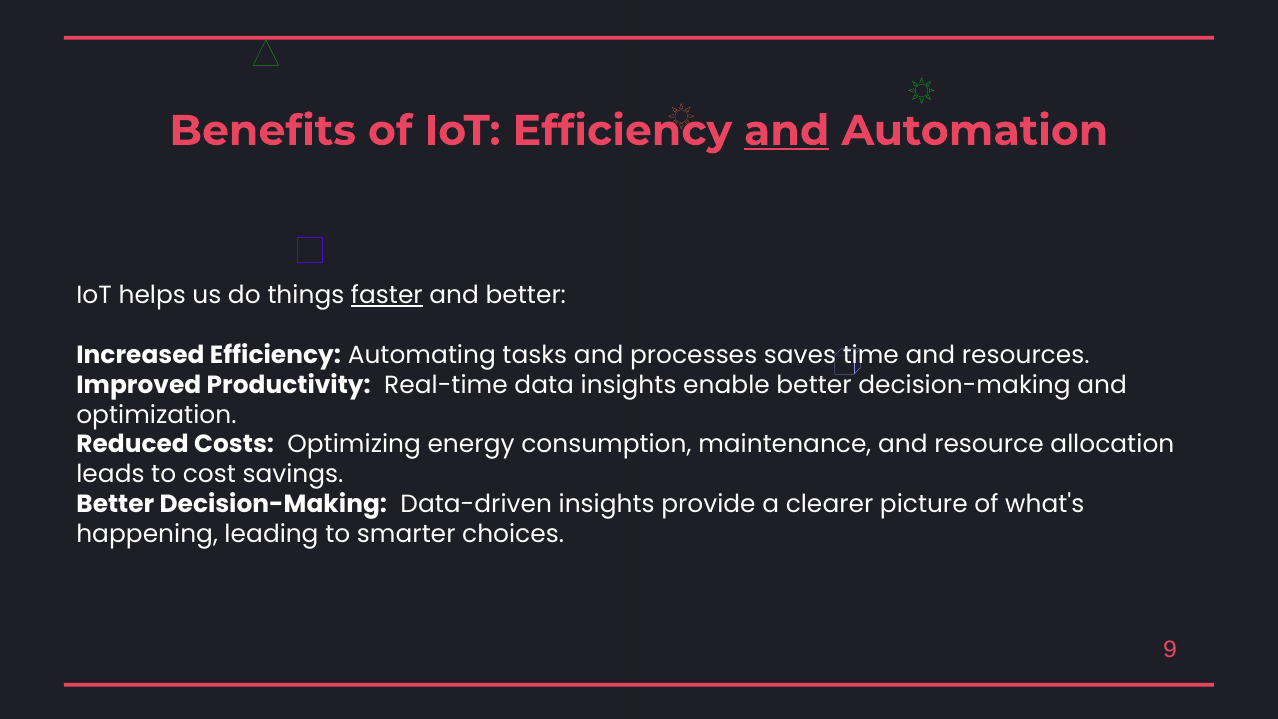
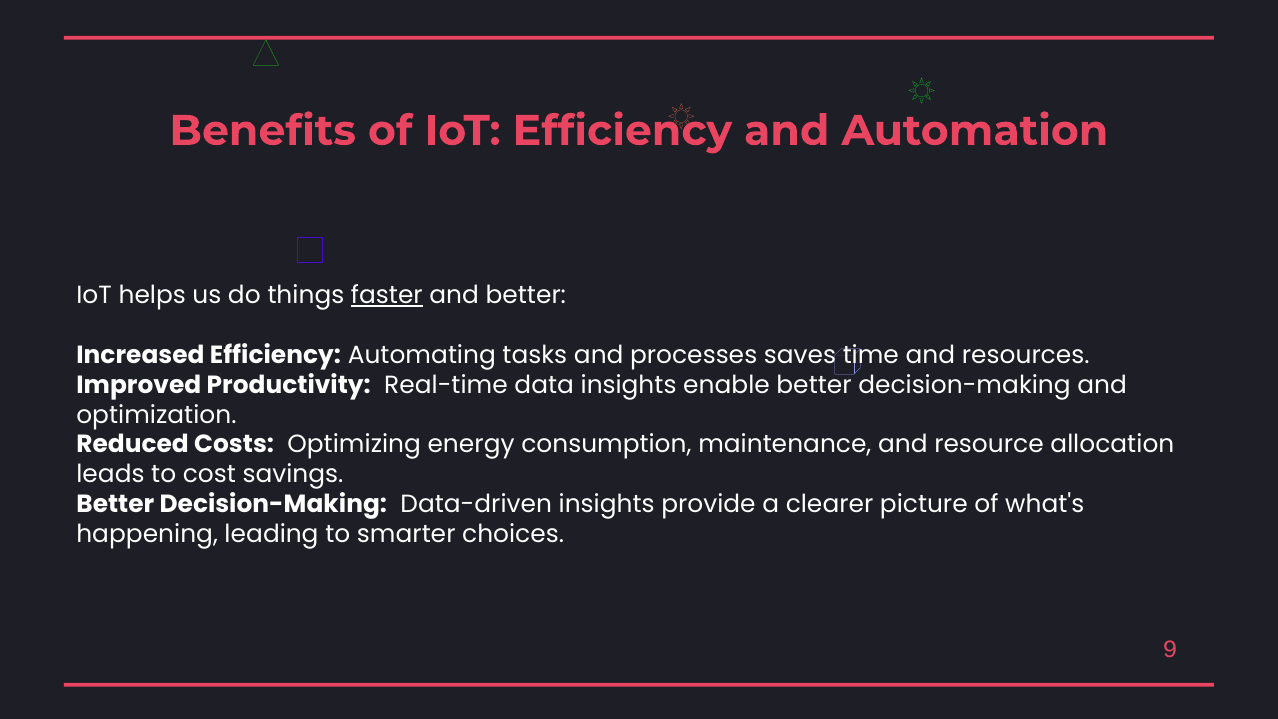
and at (787, 131) underline: present -> none
